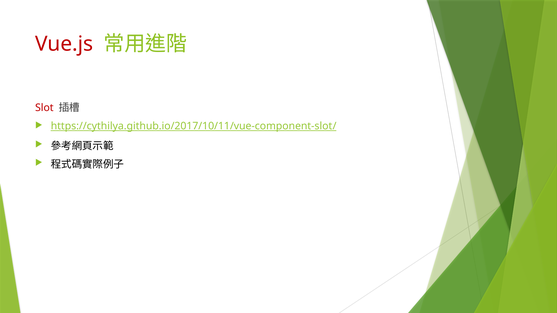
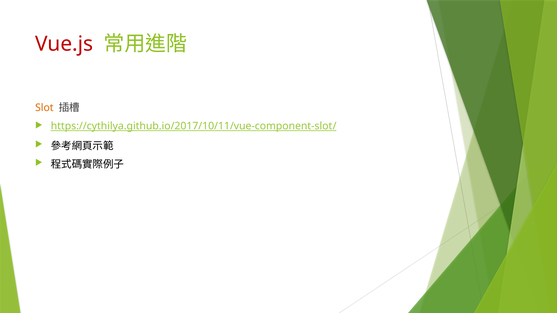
Slot colour: red -> orange
